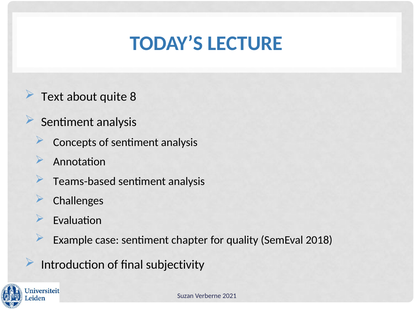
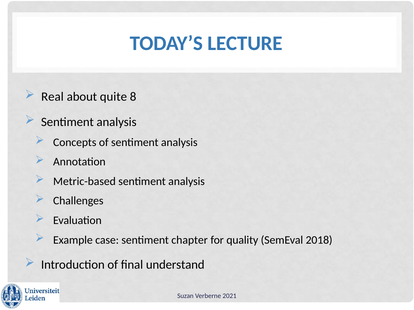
Text: Text -> Real
Teams-based: Teams-based -> Metric-based
subjectivity: subjectivity -> understand
